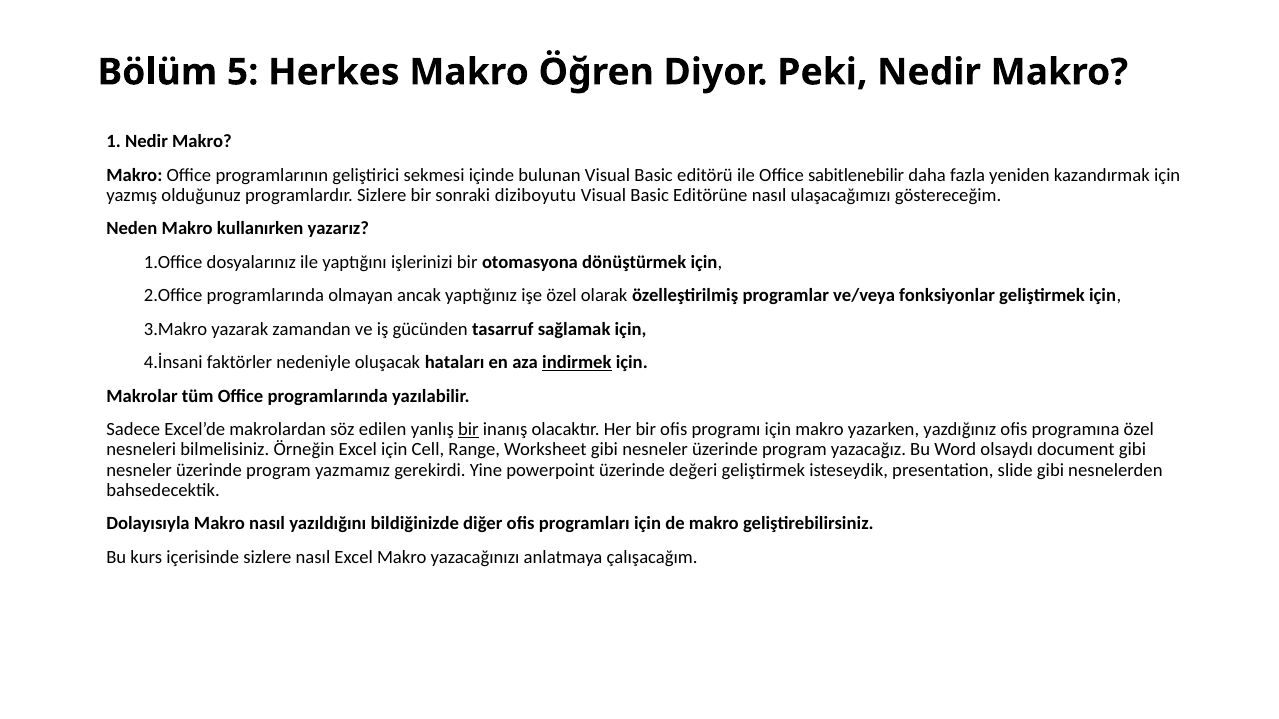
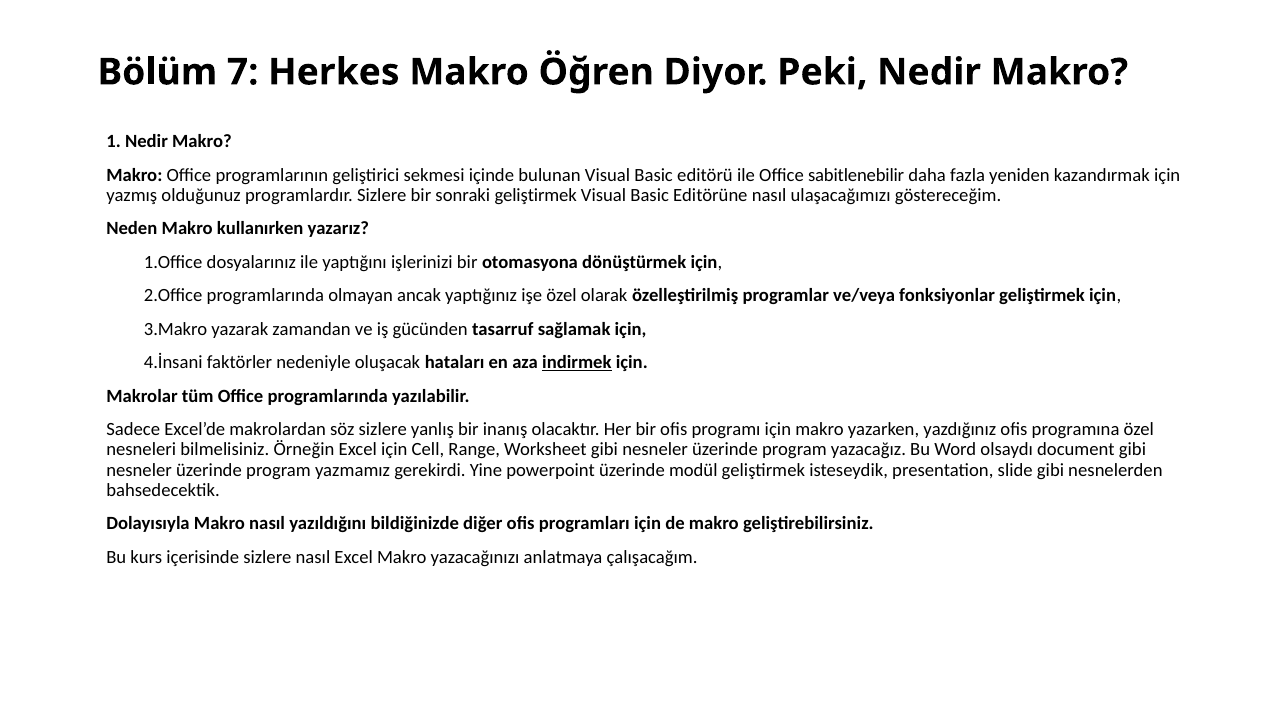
5: 5 -> 7
sonraki diziboyutu: diziboyutu -> geliştirmek
söz edilen: edilen -> sizlere
bir at (468, 430) underline: present -> none
değeri: değeri -> modül
